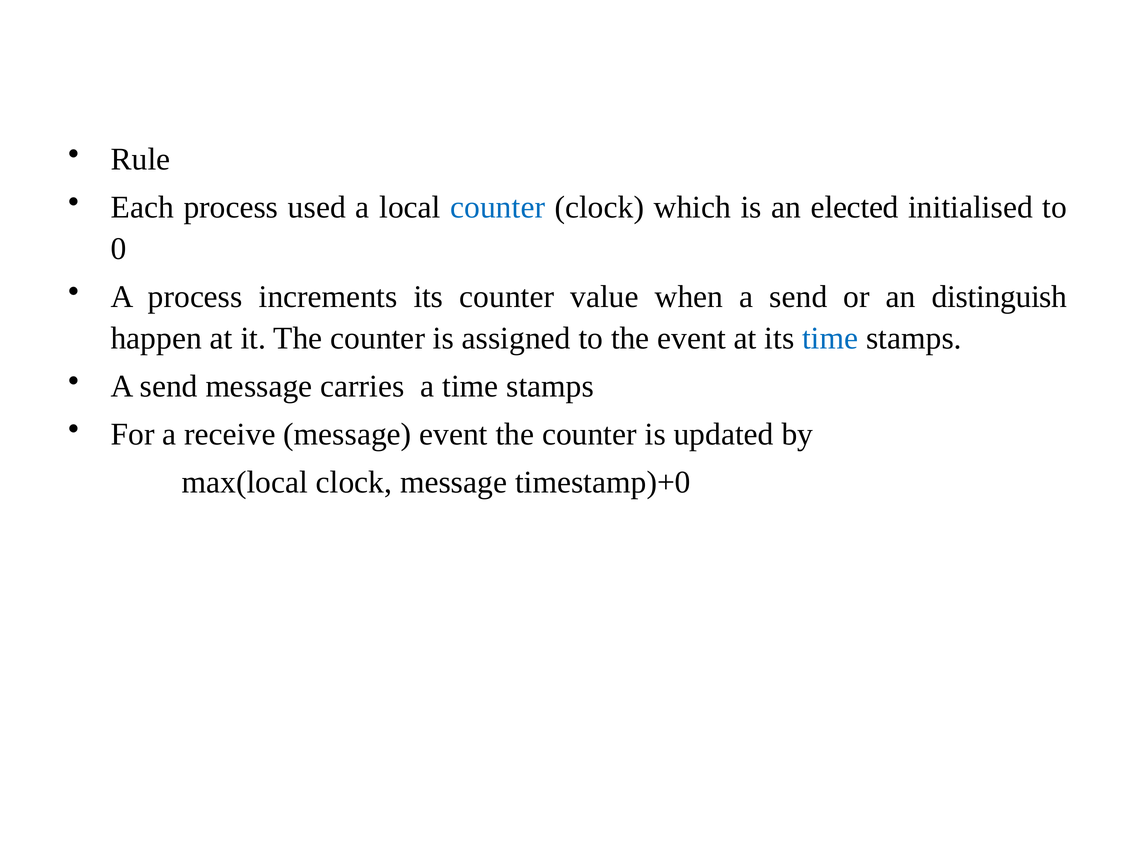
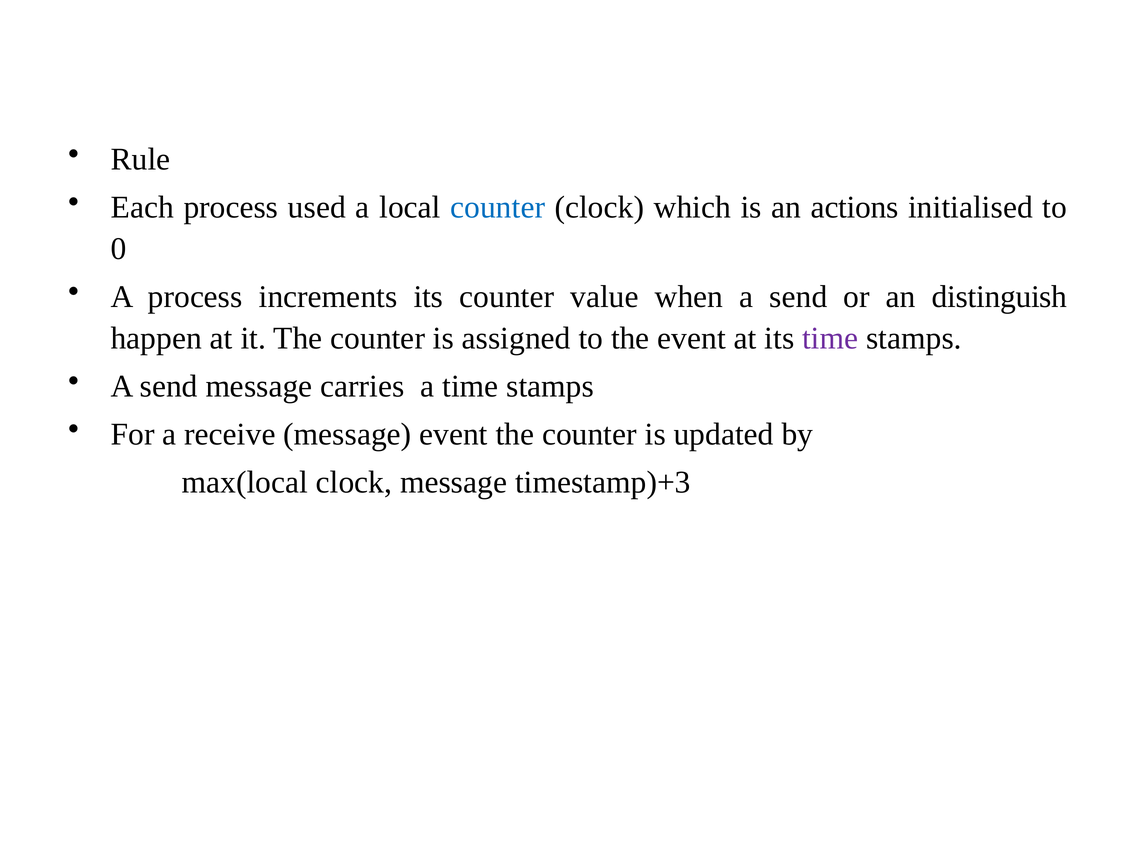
elected: elected -> actions
time at (830, 339) colour: blue -> purple
timestamp)+0: timestamp)+0 -> timestamp)+3
